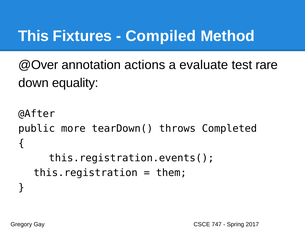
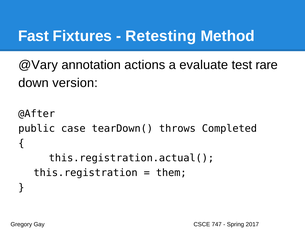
This: This -> Fast
Compiled: Compiled -> Retesting
@Over: @Over -> @Vary
equality: equality -> version
more: more -> case
this.registration.events(: this.registration.events( -> this.registration.actual(
